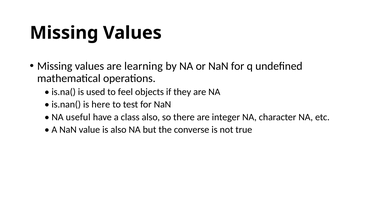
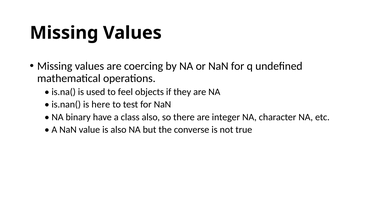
learning: learning -> coercing
useful: useful -> binary
